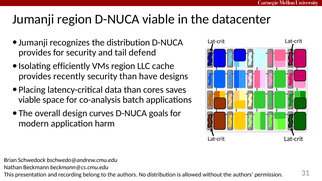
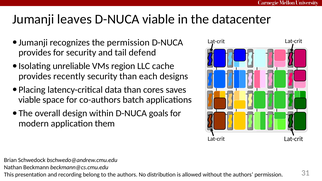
Jumanji region: region -> leaves
the distribution: distribution -> permission
efficiently: efficiently -> unreliable
have: have -> each
co-analysis: co-analysis -> co-authors
curves: curves -> within
harm: harm -> them
